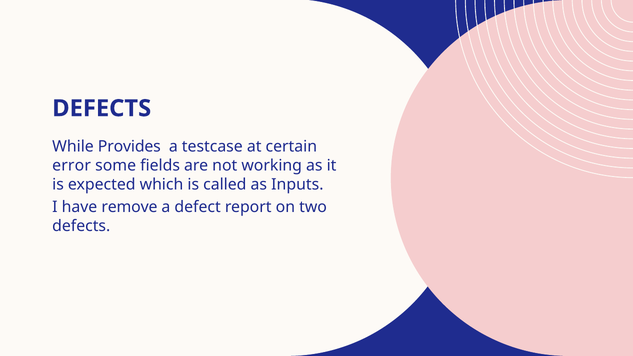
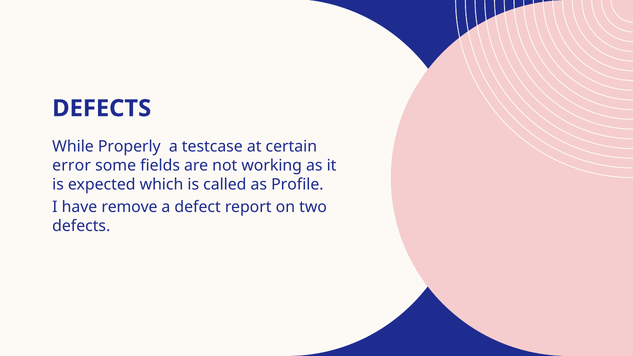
Provides: Provides -> Properly
Inputs: Inputs -> Profile
